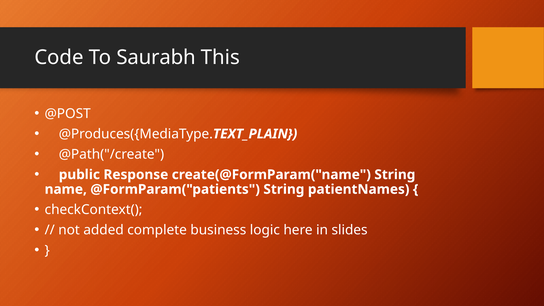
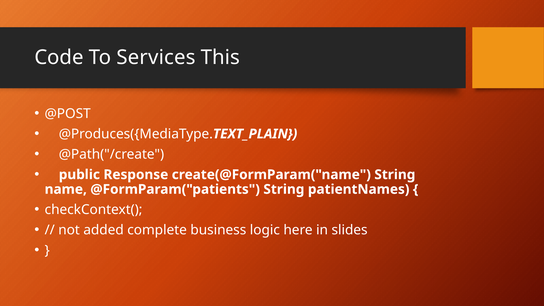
Saurabh: Saurabh -> Services
